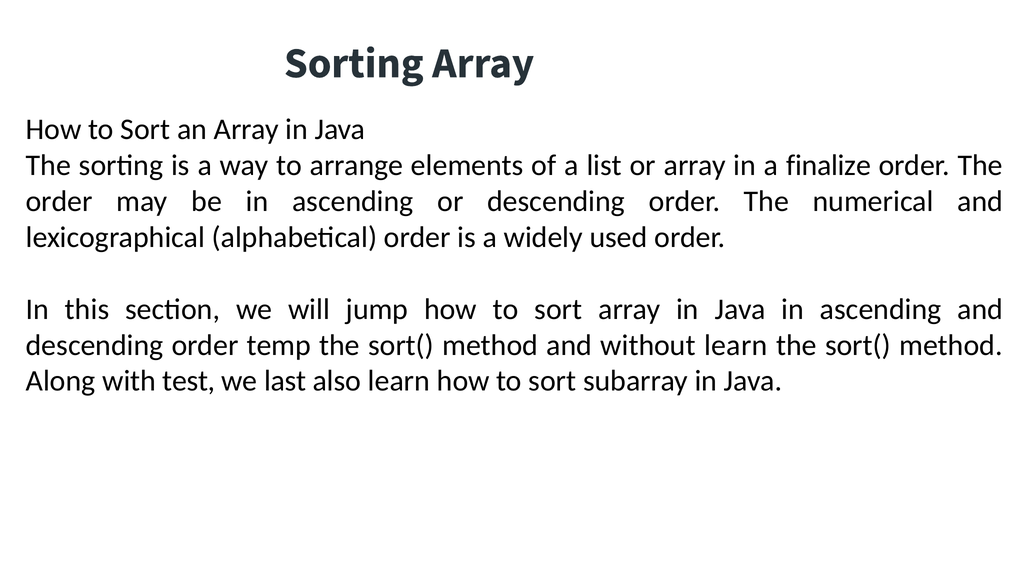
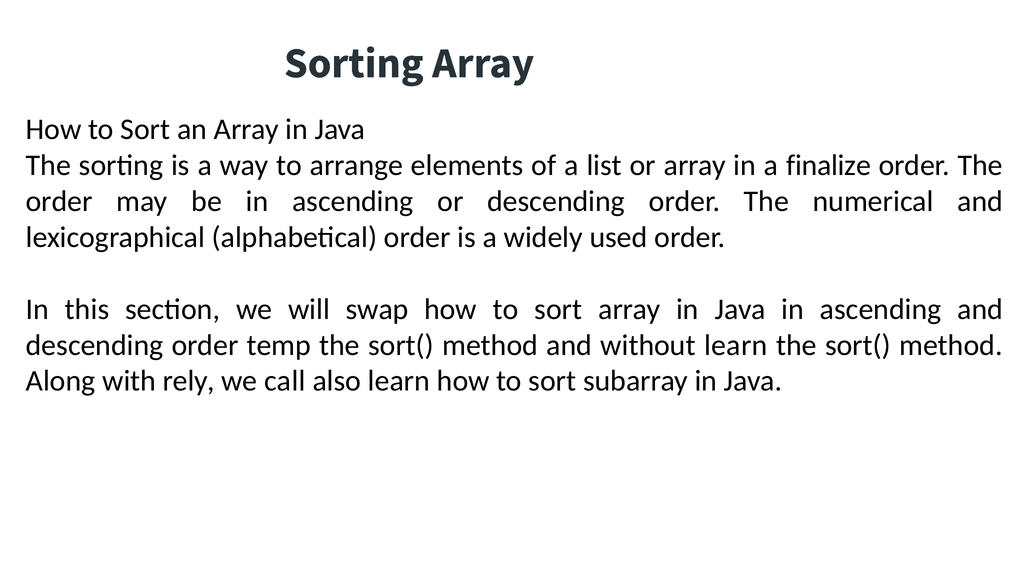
jump: jump -> swap
test: test -> rely
last: last -> call
